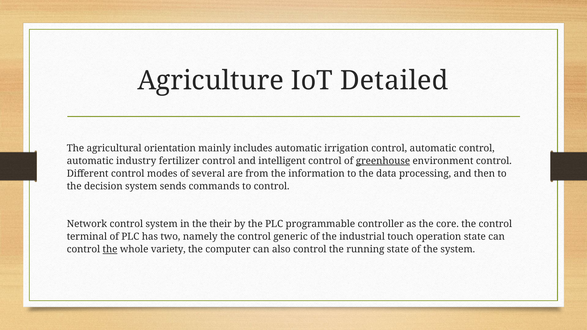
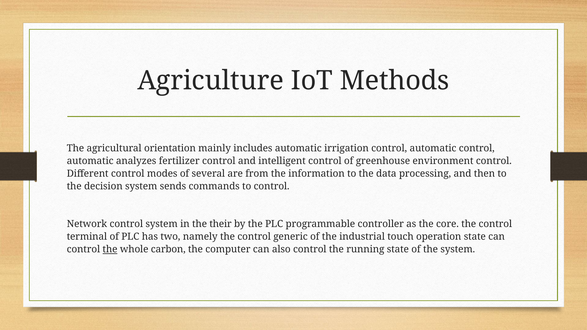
Detailed: Detailed -> Methods
industry: industry -> analyzes
greenhouse underline: present -> none
variety: variety -> carbon
